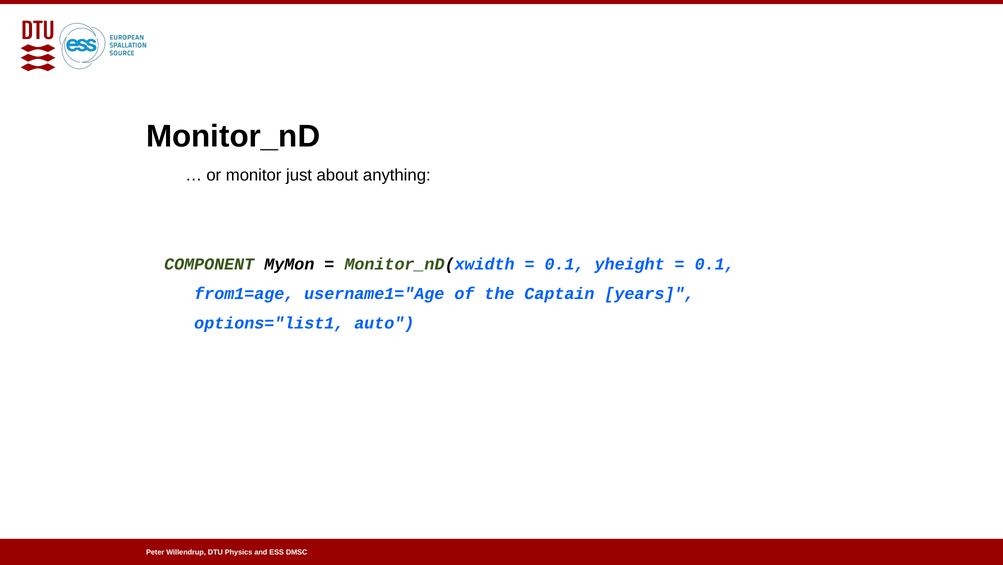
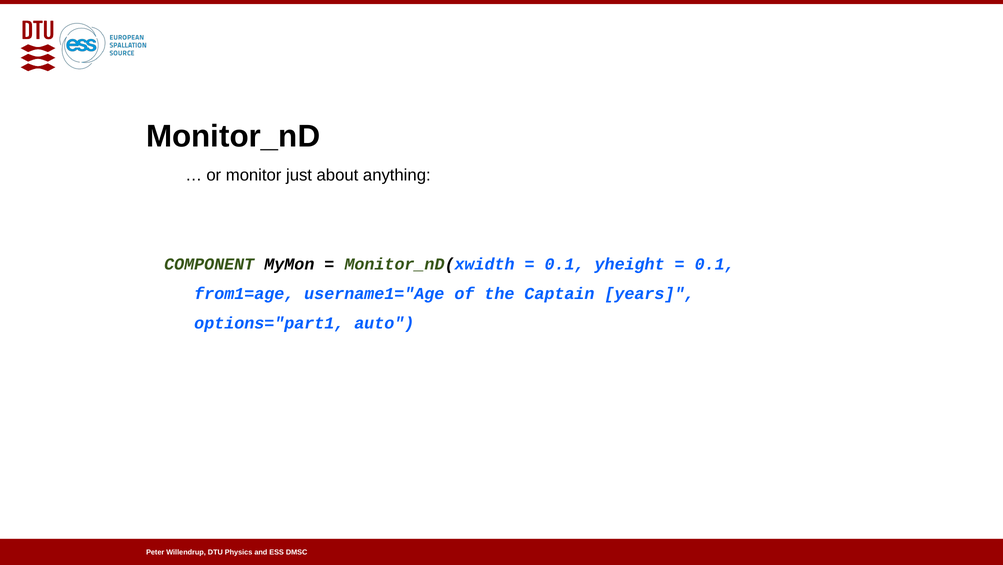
options="list1: options="list1 -> options="part1
